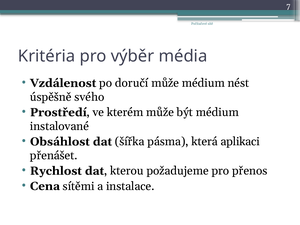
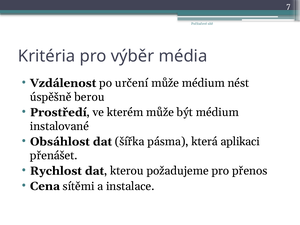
doručí: doručí -> určení
svého: svého -> berou
